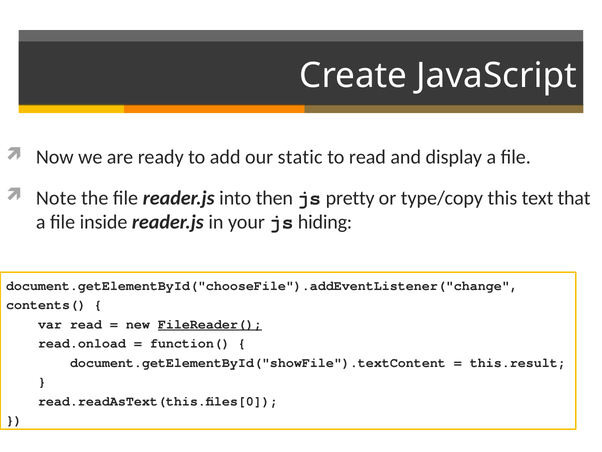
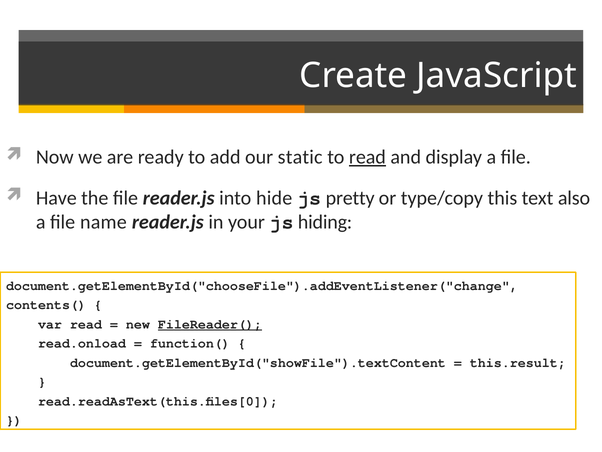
read at (367, 157) underline: none -> present
Note: Note -> Have
then: then -> hide
that: that -> also
inside: inside -> name
